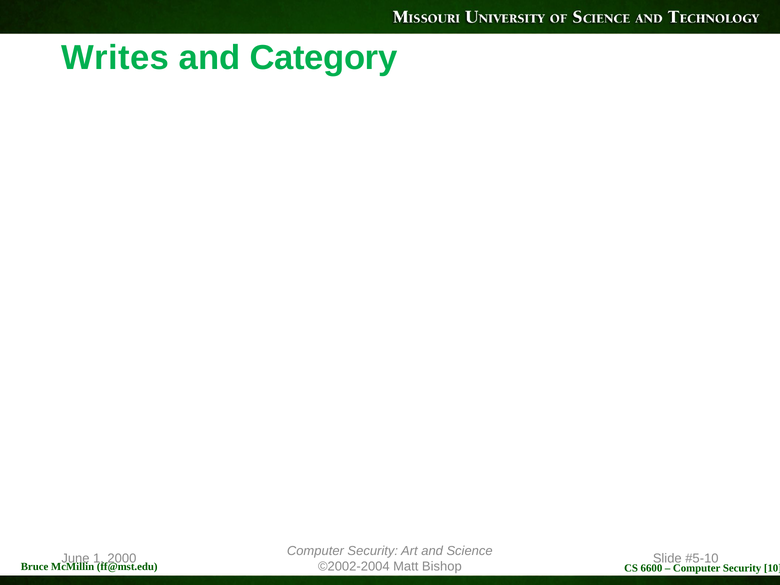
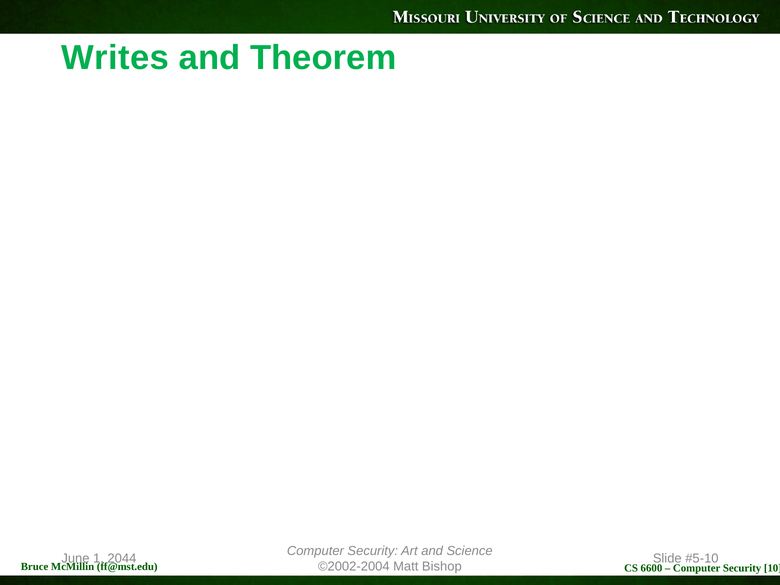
Category: Category -> Theorem
2000: 2000 -> 2044
